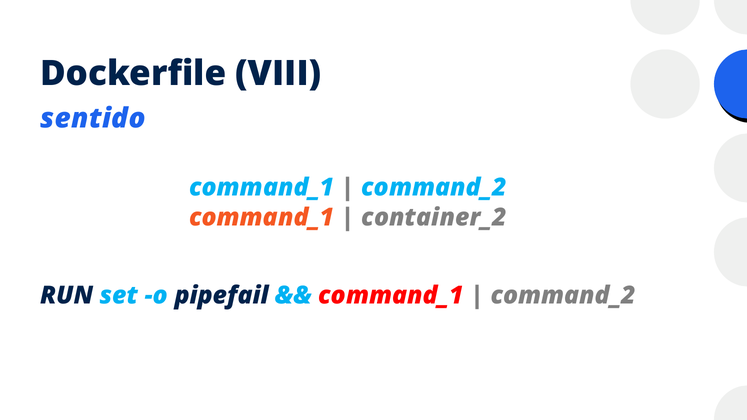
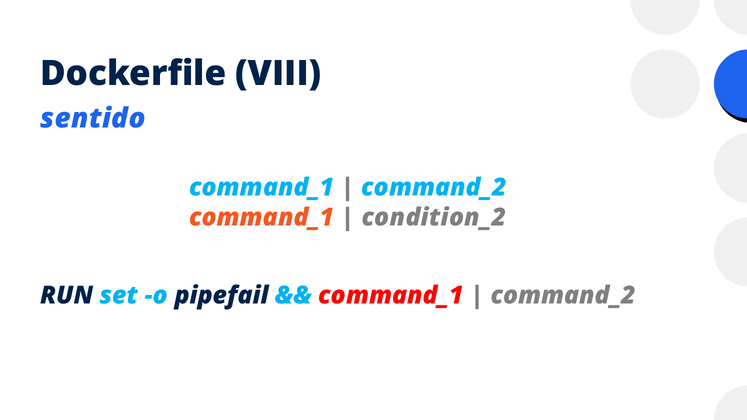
container_2: container_2 -> condition_2
